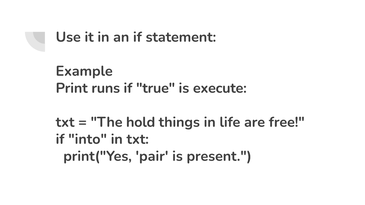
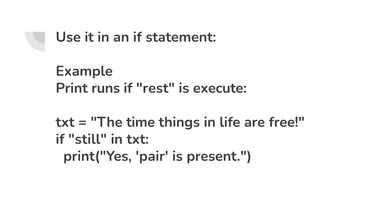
true: true -> rest
hold: hold -> time
into: into -> still
